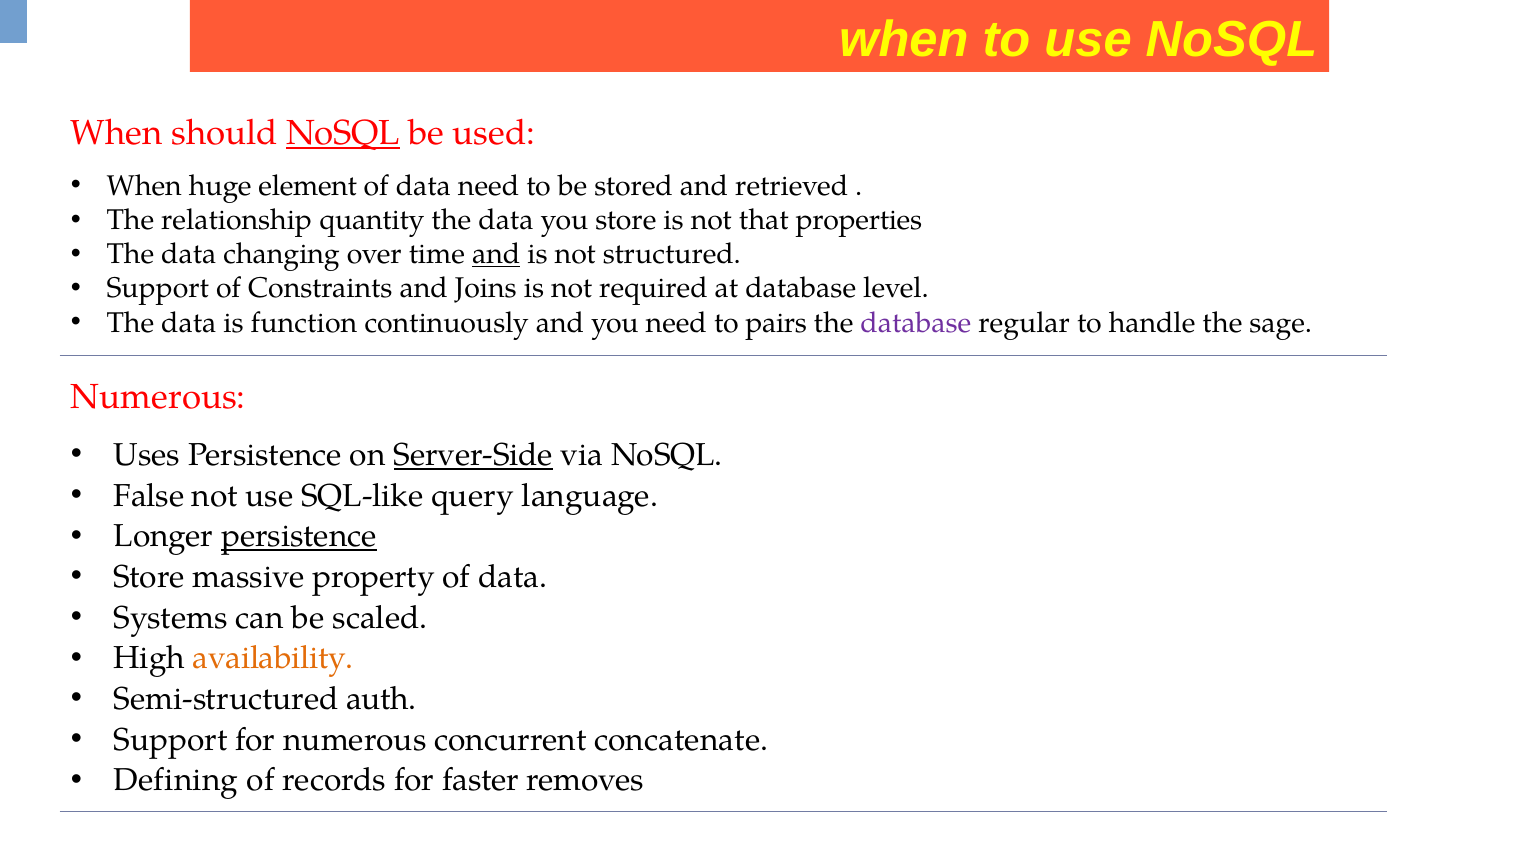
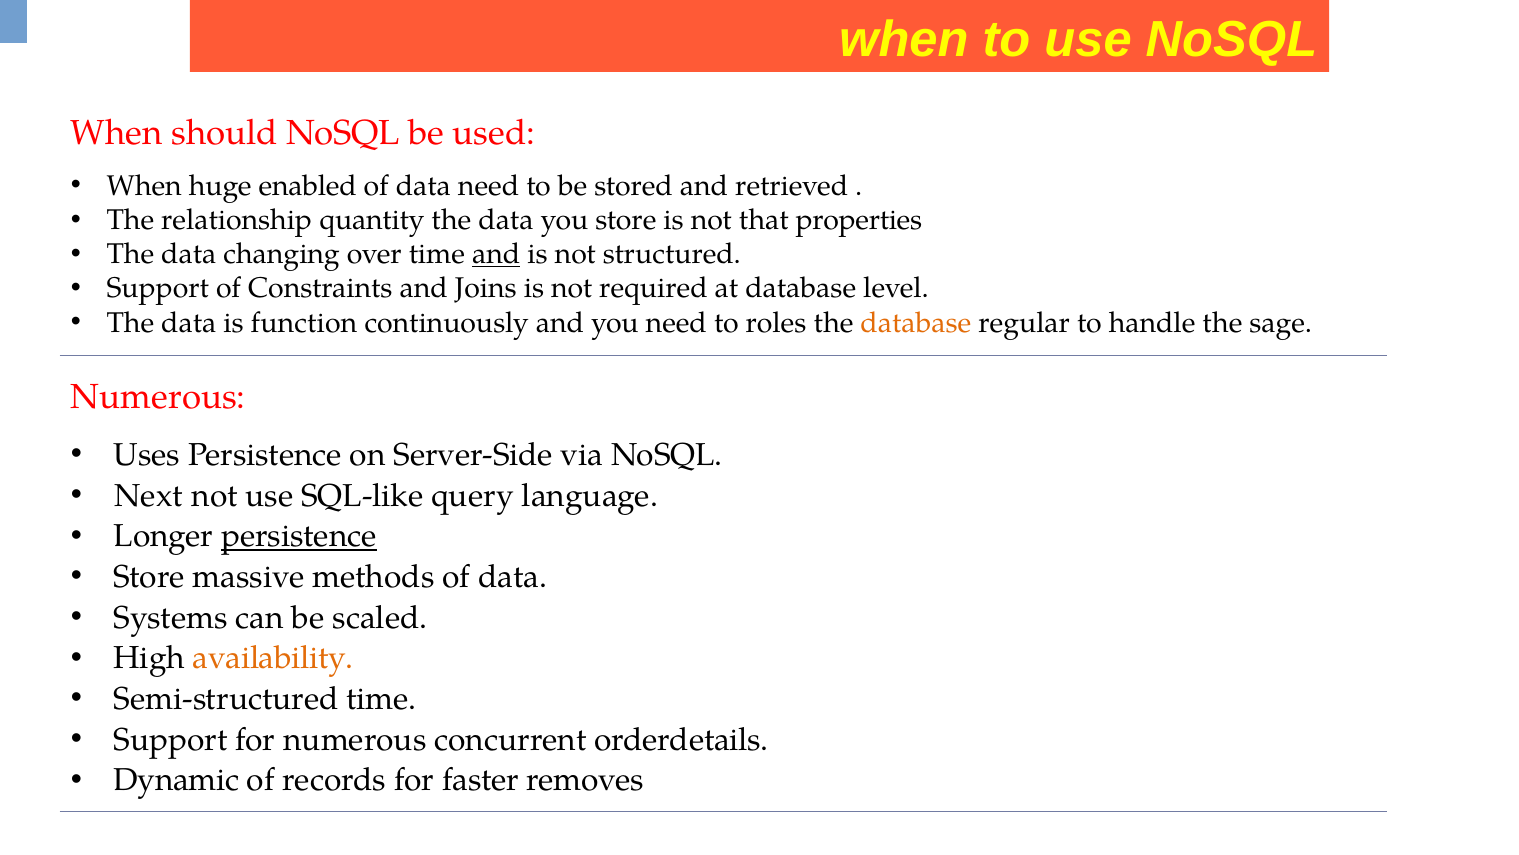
NoSQL at (343, 133) underline: present -> none
element: element -> enabled
pairs: pairs -> roles
database at (916, 323) colour: purple -> orange
Server-Side underline: present -> none
False: False -> Next
property: property -> methods
Semi-structured auth: auth -> time
concatenate: concatenate -> orderdetails
Defining: Defining -> Dynamic
